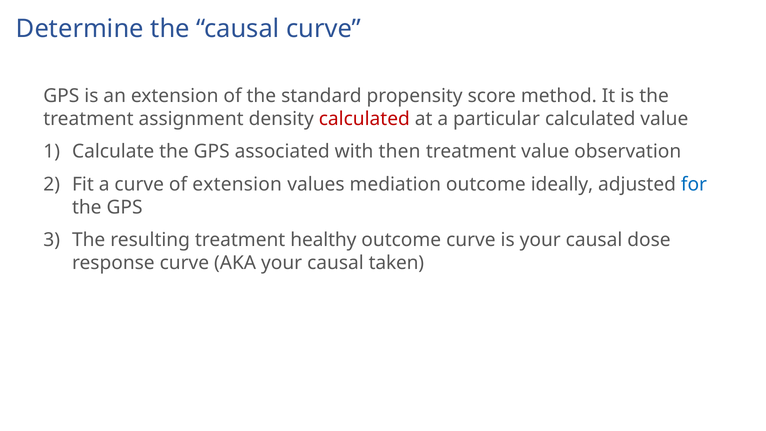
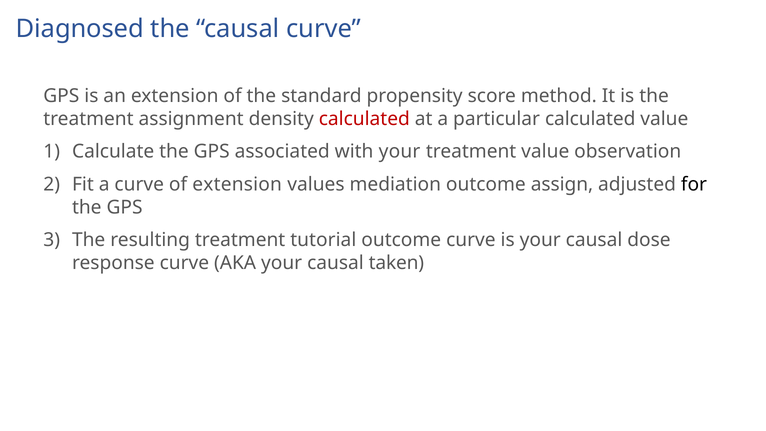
Determine: Determine -> Diagnosed
with then: then -> your
ideally: ideally -> assign
for colour: blue -> black
healthy: healthy -> tutorial
